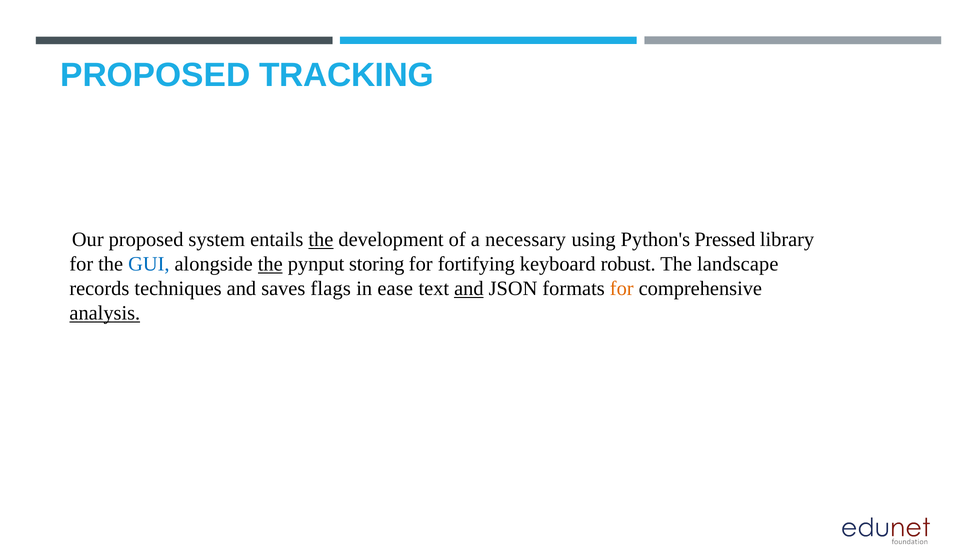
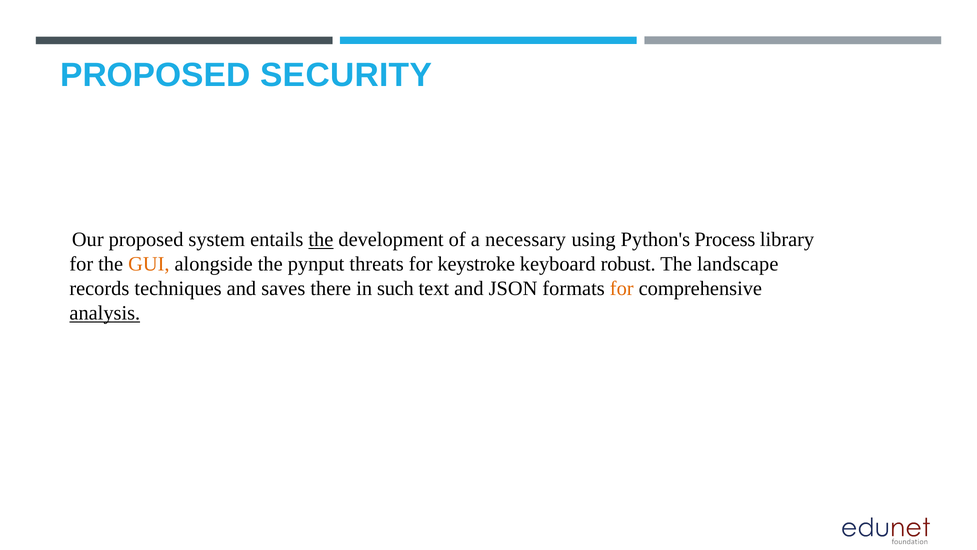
TRACKING: TRACKING -> SECURITY
Pressed: Pressed -> Process
GUI colour: blue -> orange
the at (270, 264) underline: present -> none
storing: storing -> threats
fortifying: fortifying -> keystroke
flags: flags -> there
ease: ease -> such
and at (469, 288) underline: present -> none
